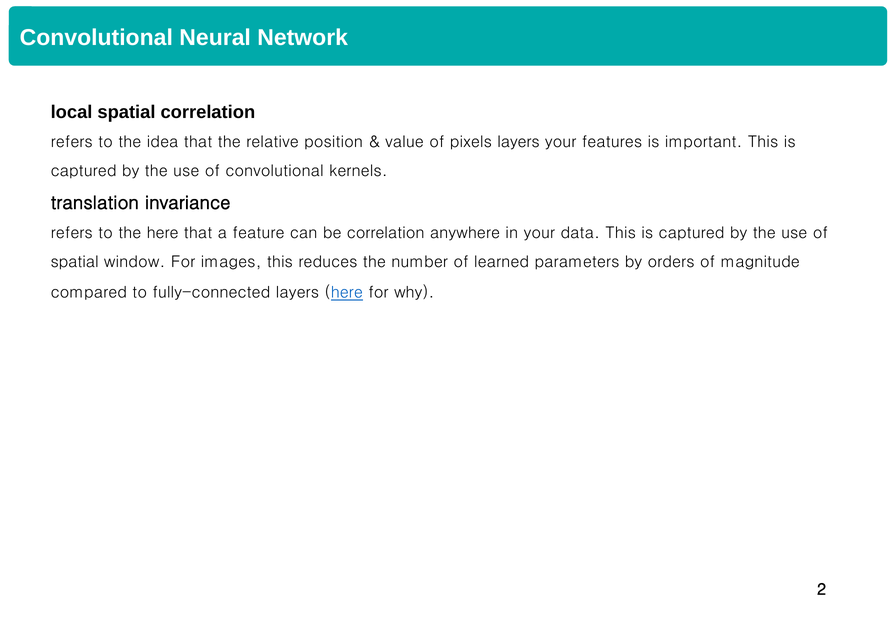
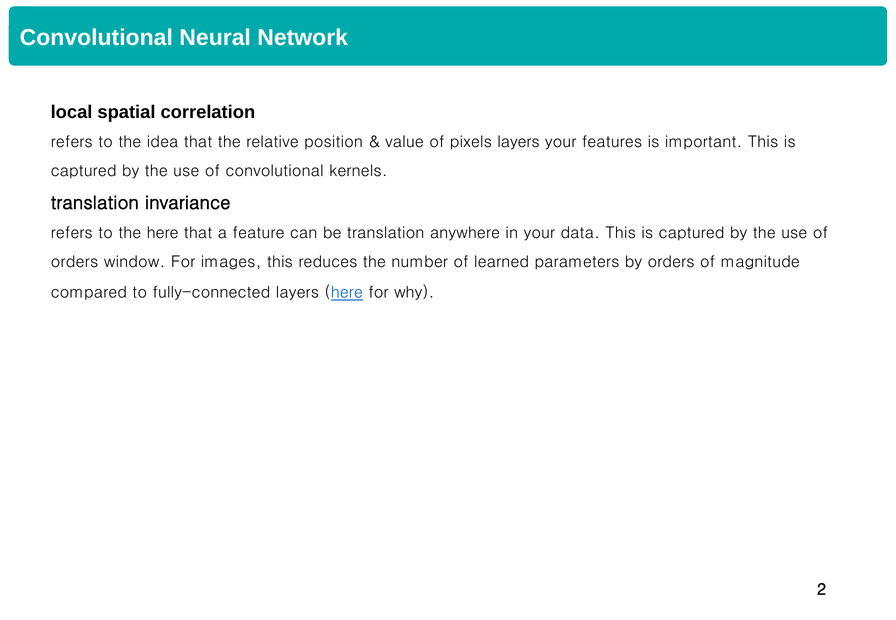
be correlation: correlation -> translation
spatial at (75, 262): spatial -> orders
